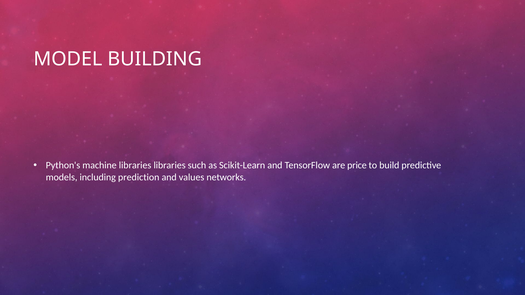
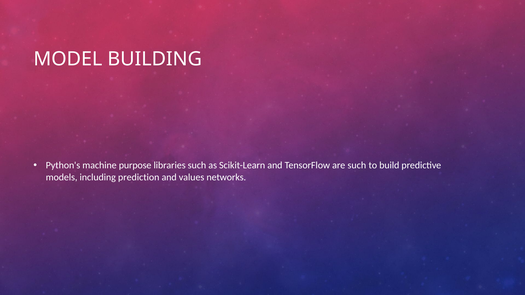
machine libraries: libraries -> purpose
are price: price -> such
